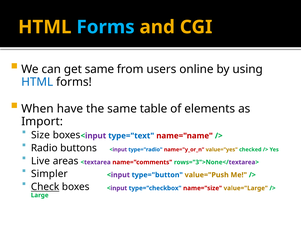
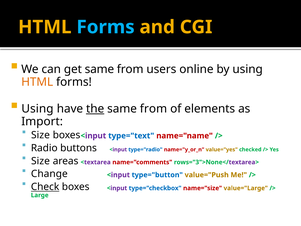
HTML at (37, 82) colour: blue -> orange
When at (37, 109): When -> Using
the underline: none -> present
table at (154, 109): table -> from
Live at (40, 161): Live -> Size
Simpler: Simpler -> Change
